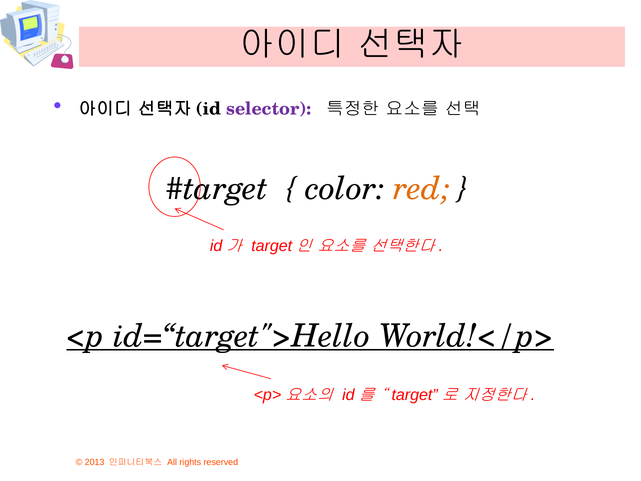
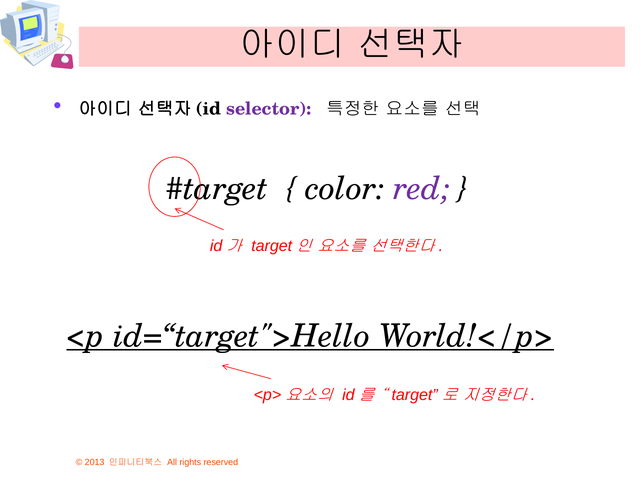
red colour: orange -> purple
